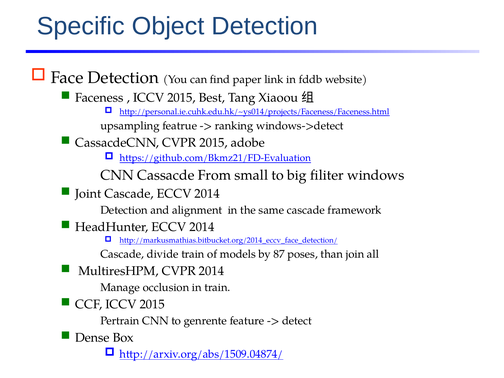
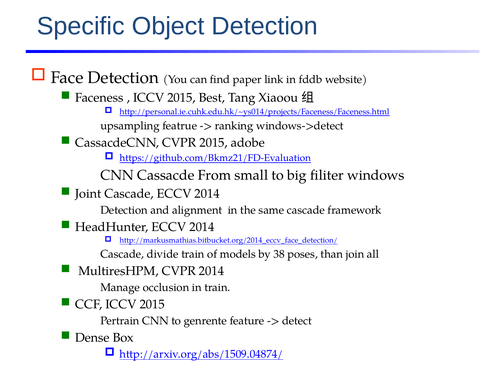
87: 87 -> 38
